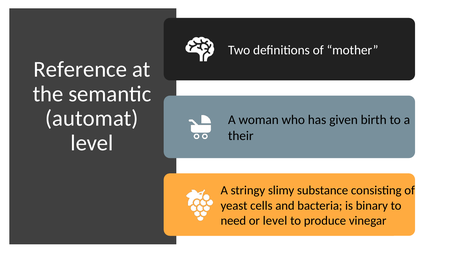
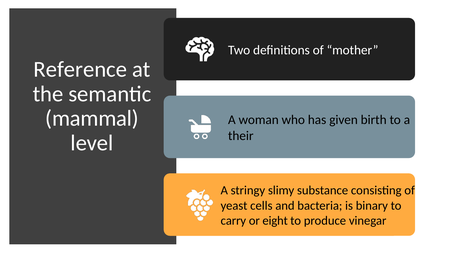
automat: automat -> mammal
need: need -> carry
or level: level -> eight
